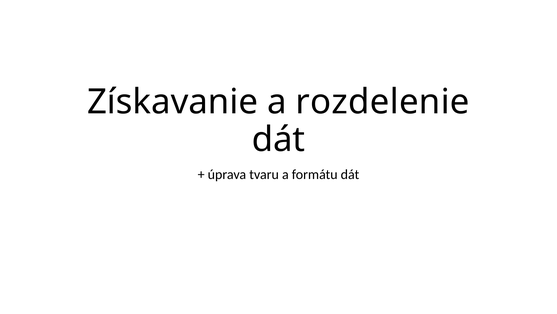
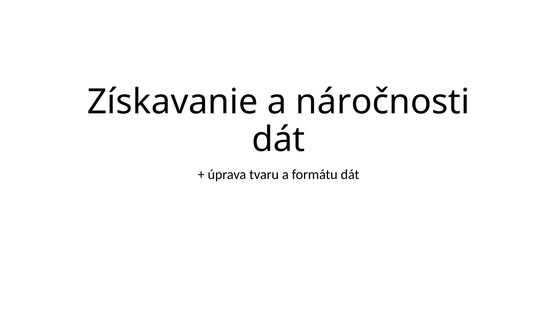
rozdelenie: rozdelenie -> náročnosti
